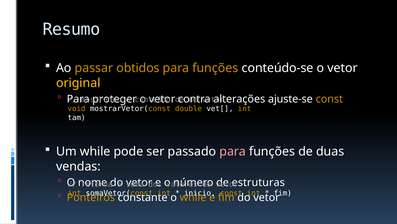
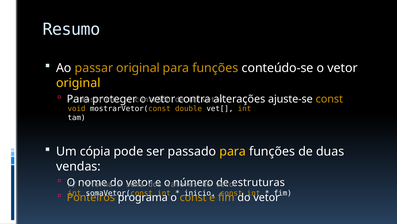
passar obtidos: obtidos -> original
Um while: while -> cópia
para at (233, 151) colour: pink -> yellow
constante: constante -> programa
o while: while -> const
